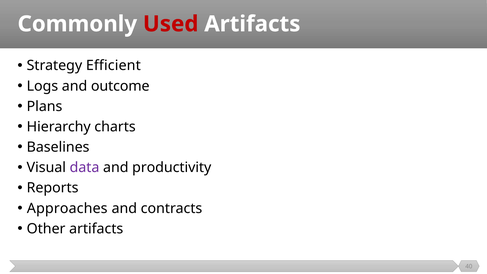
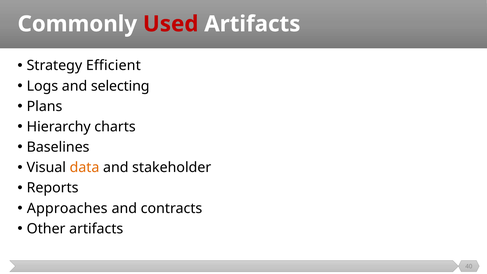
outcome: outcome -> selecting
data colour: purple -> orange
productivity: productivity -> stakeholder
